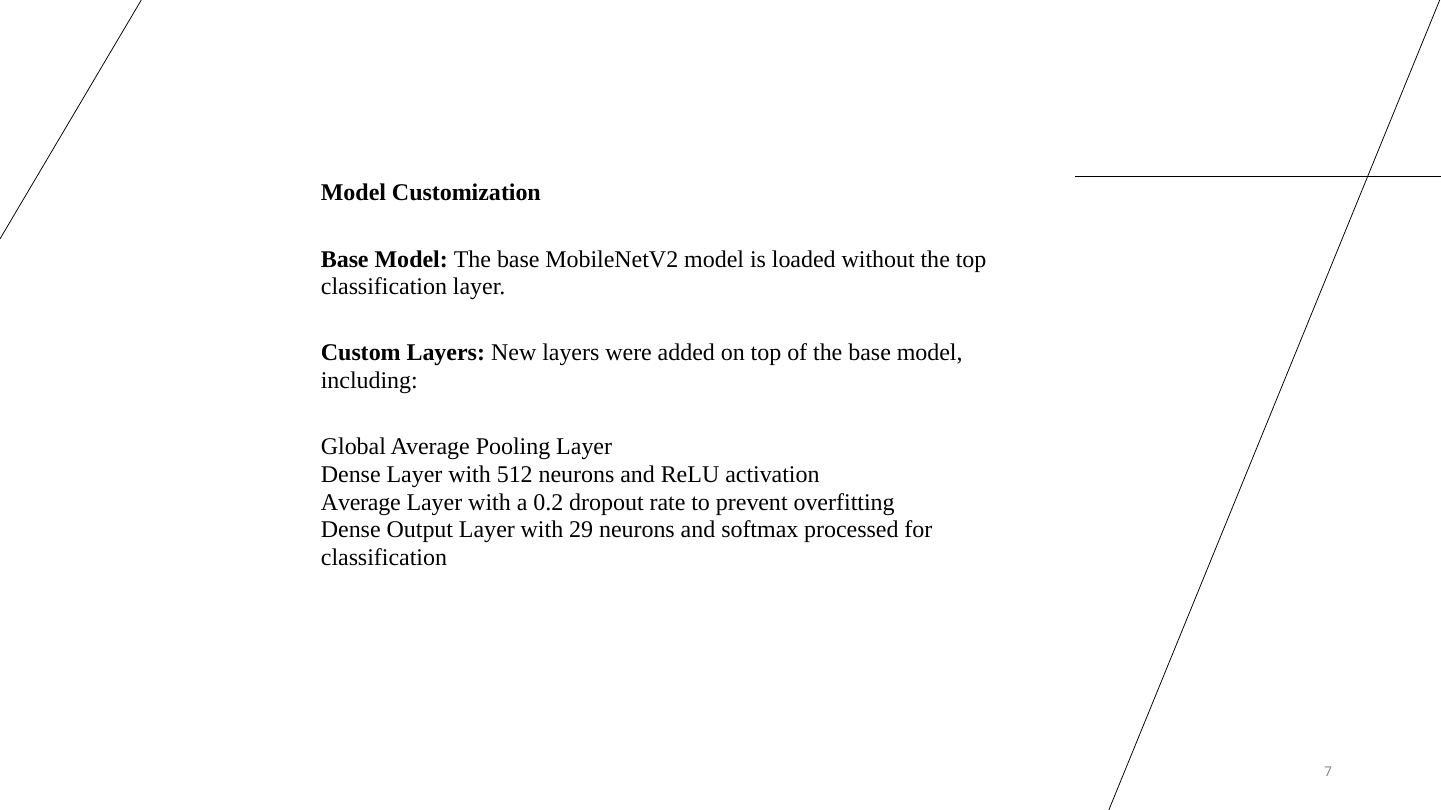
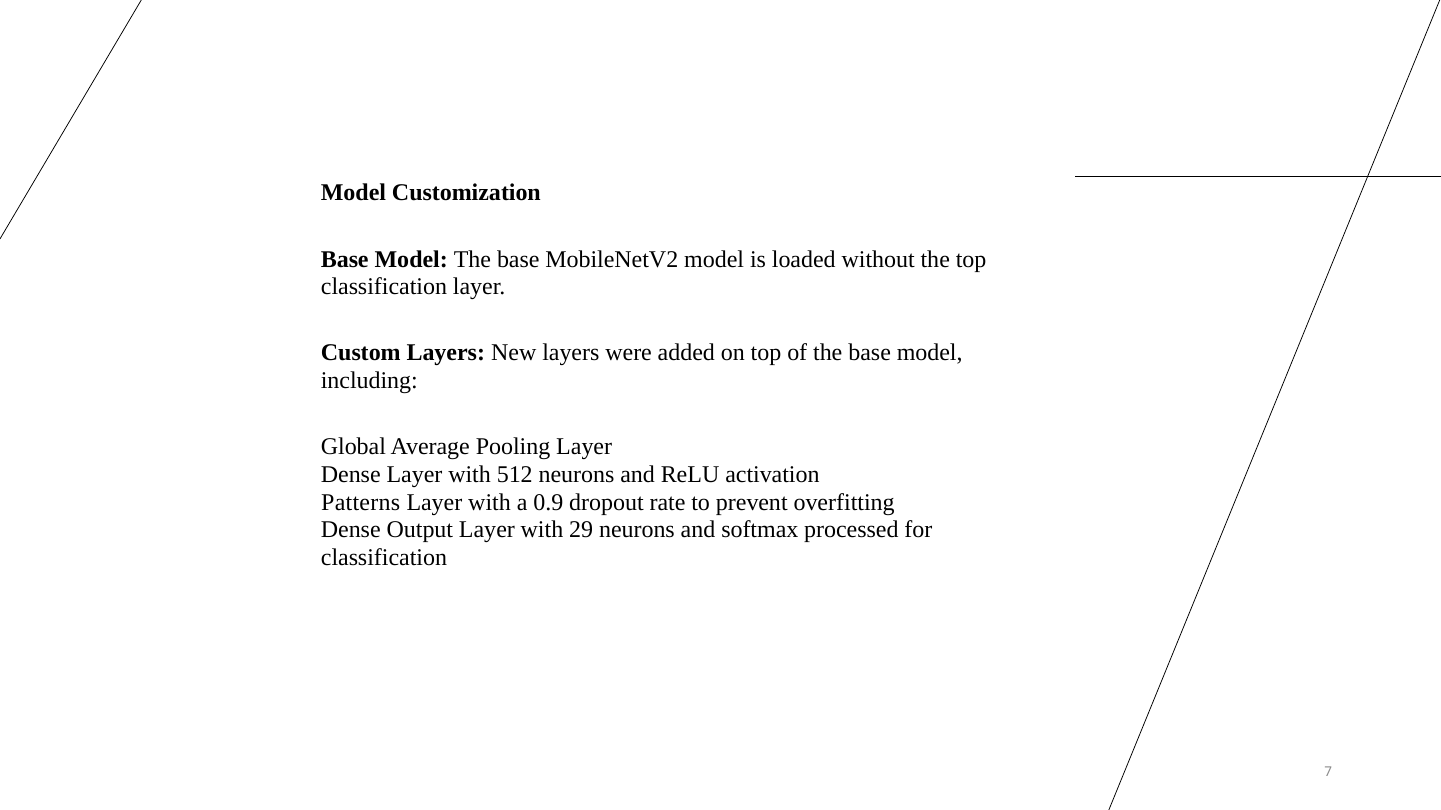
Average at (361, 502): Average -> Patterns
0.2: 0.2 -> 0.9
